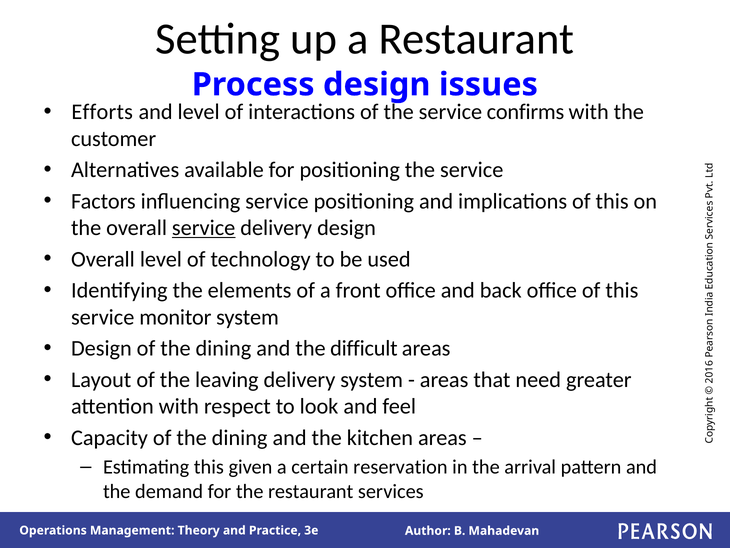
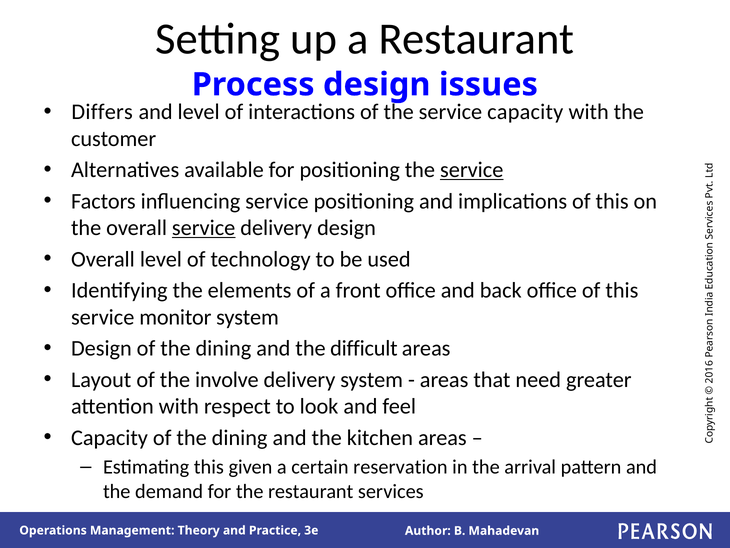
Efforts: Efforts -> Differs
service confirms: confirms -> capacity
service at (472, 170) underline: none -> present
leaving: leaving -> involve
